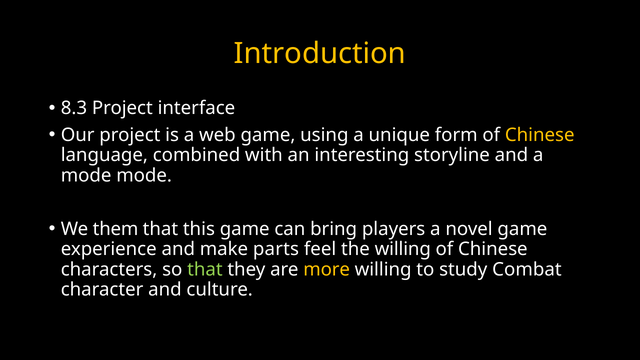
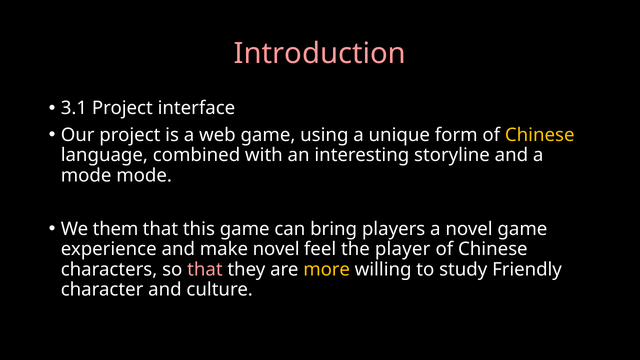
Introduction colour: yellow -> pink
8.3: 8.3 -> 3.1
make parts: parts -> novel
the willing: willing -> player
that at (205, 269) colour: light green -> pink
Combat: Combat -> Friendly
